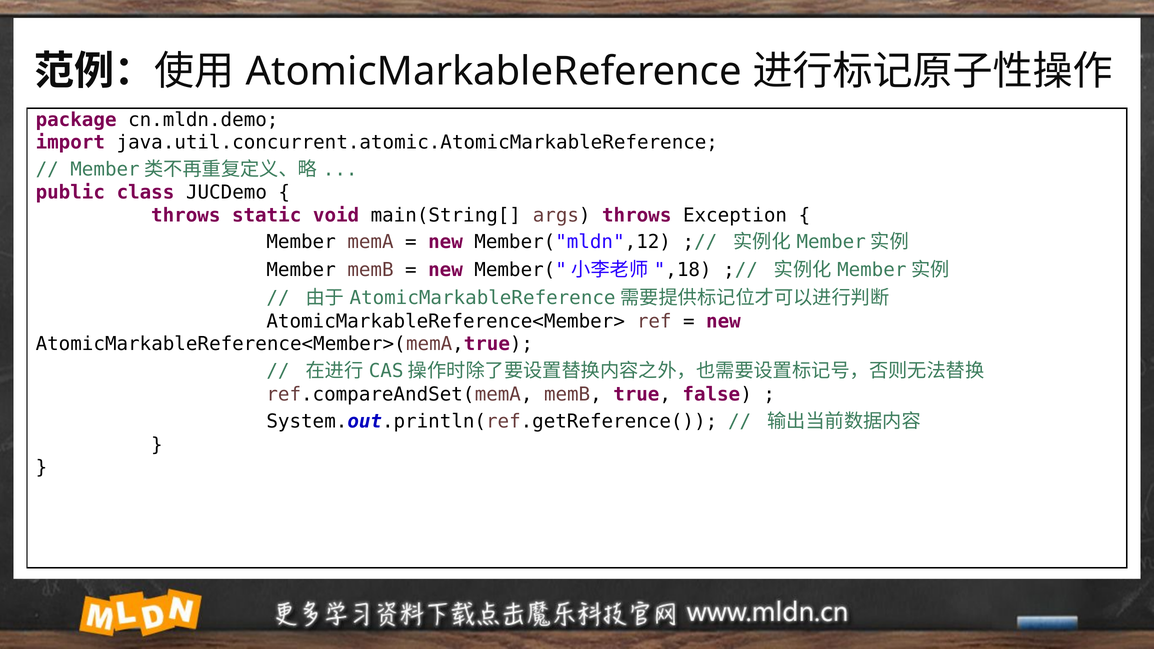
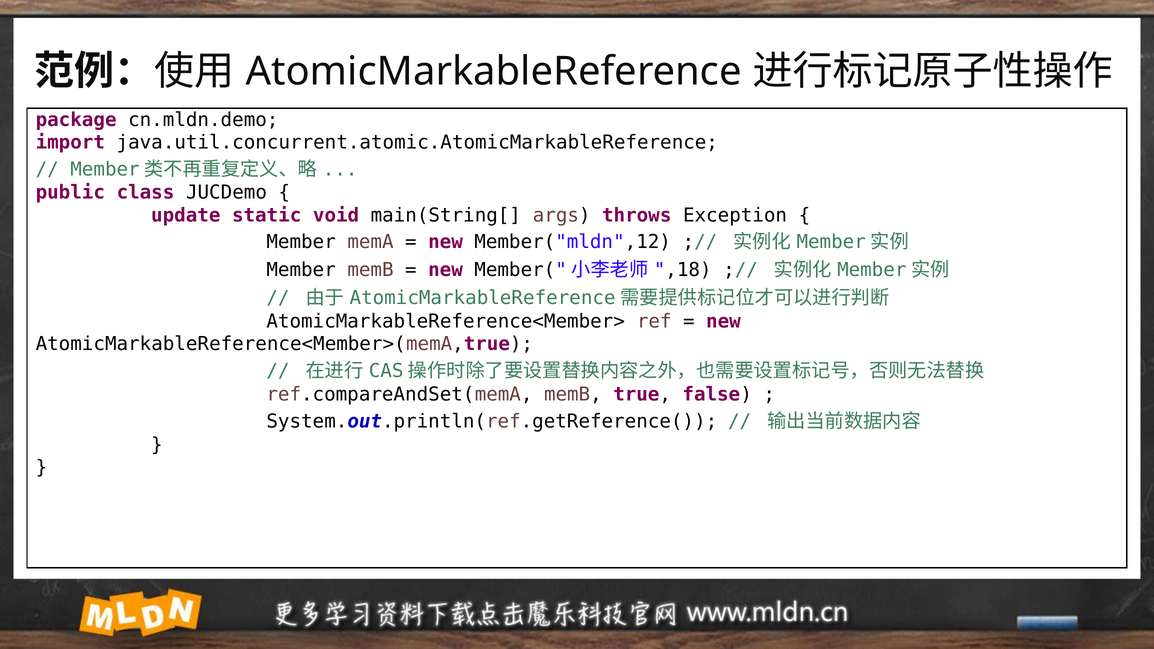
throws at (186, 215): throws -> update
